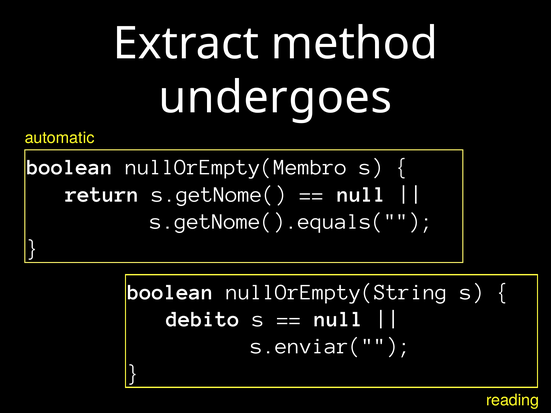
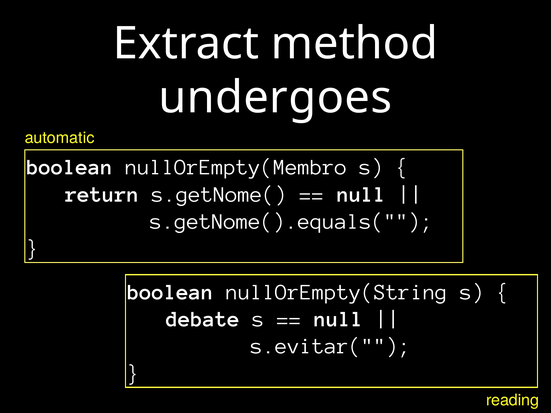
debito: debito -> debate
s.enviar(: s.enviar( -> s.evitar(
